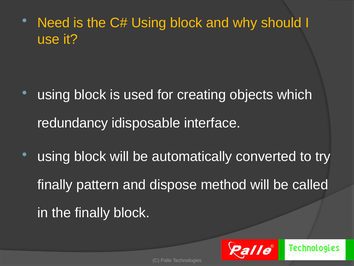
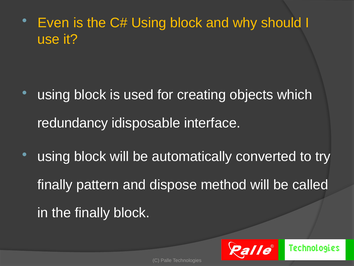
Need: Need -> Even
